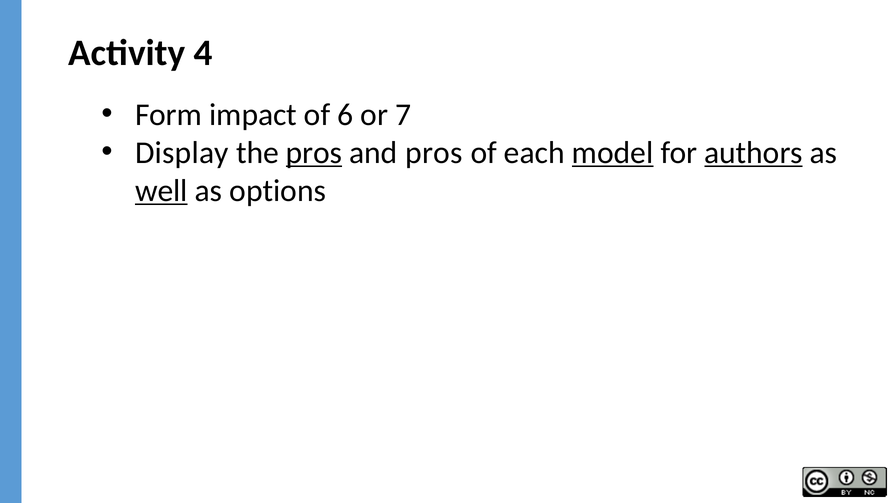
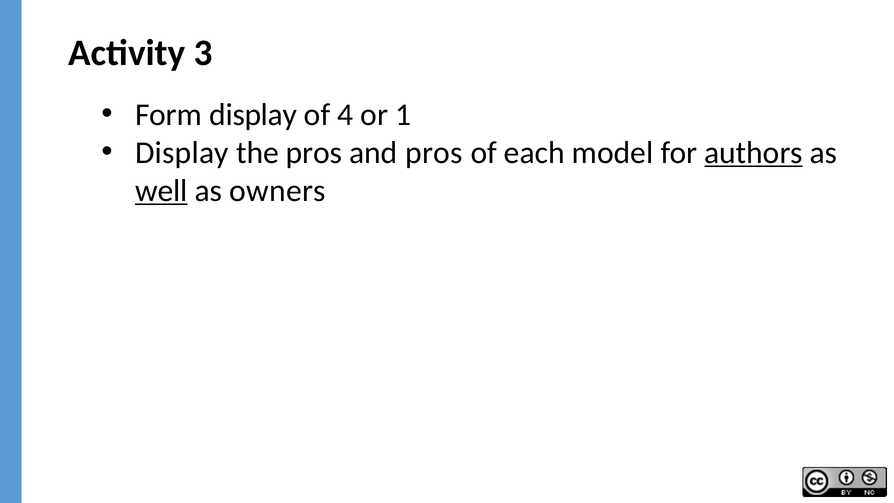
4: 4 -> 3
Form impact: impact -> display
6: 6 -> 4
7: 7 -> 1
pros at (314, 153) underline: present -> none
model underline: present -> none
options: options -> owners
